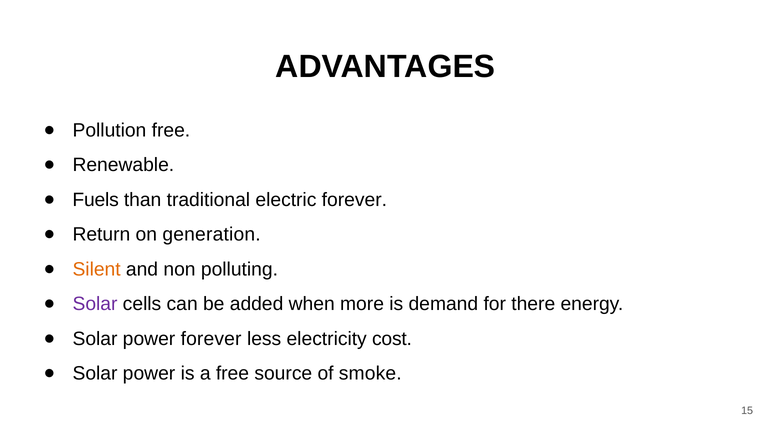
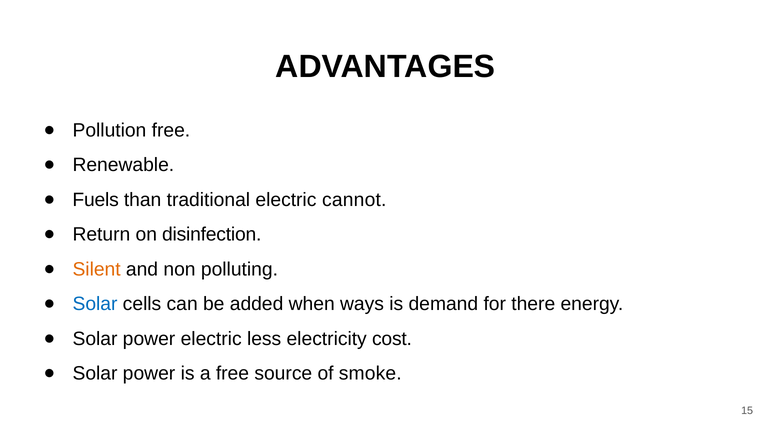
electric forever: forever -> cannot
generation: generation -> disinfection
Solar at (95, 304) colour: purple -> blue
more: more -> ways
power forever: forever -> electric
